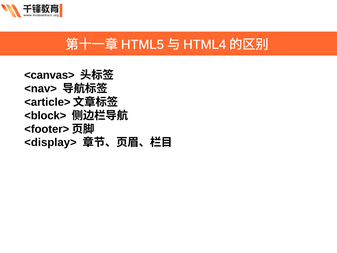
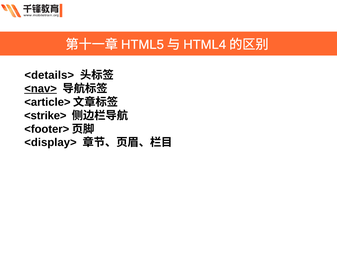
<canvas>: <canvas> -> <details>
<nav> underline: none -> present
<block>: <block> -> <strike>
